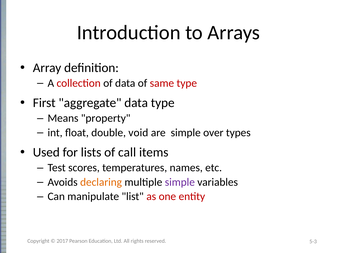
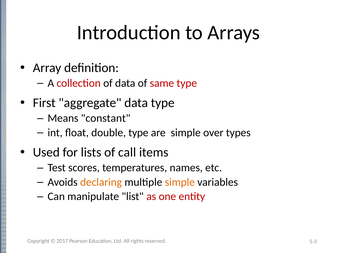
property: property -> constant
double void: void -> type
simple at (180, 182) colour: purple -> orange
